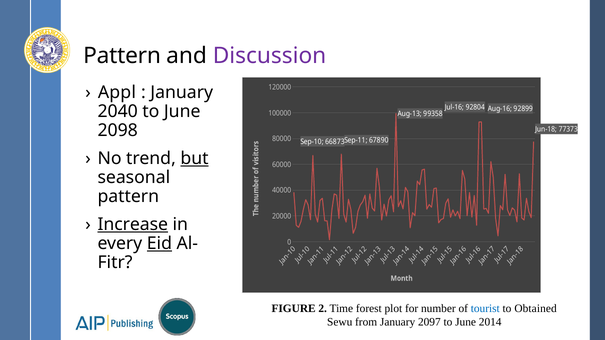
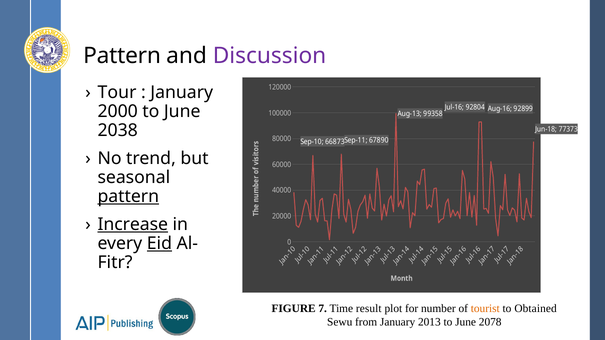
Appl: Appl -> Tour
2040: 2040 -> 2000
2098: 2098 -> 2038
but underline: present -> none
pattern at (128, 197) underline: none -> present
2: 2 -> 7
forest: forest -> result
tourist colour: blue -> orange
2097: 2097 -> 2013
2014: 2014 -> 2078
